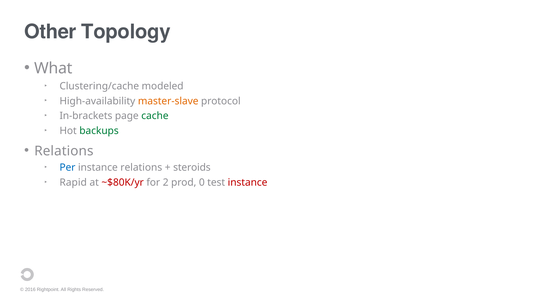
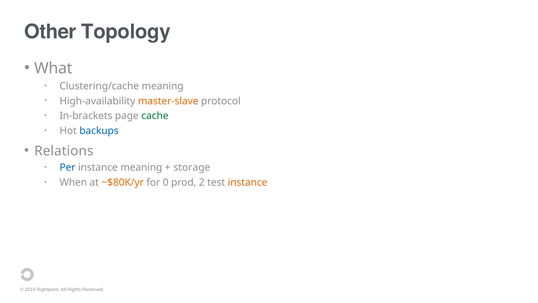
Clustering/cache modeled: modeled -> meaning
backups colour: green -> blue
instance relations: relations -> meaning
steroids: steroids -> storage
Rapid: Rapid -> When
~$80K/yr colour: red -> orange
2: 2 -> 0
0: 0 -> 2
instance at (248, 182) colour: red -> orange
